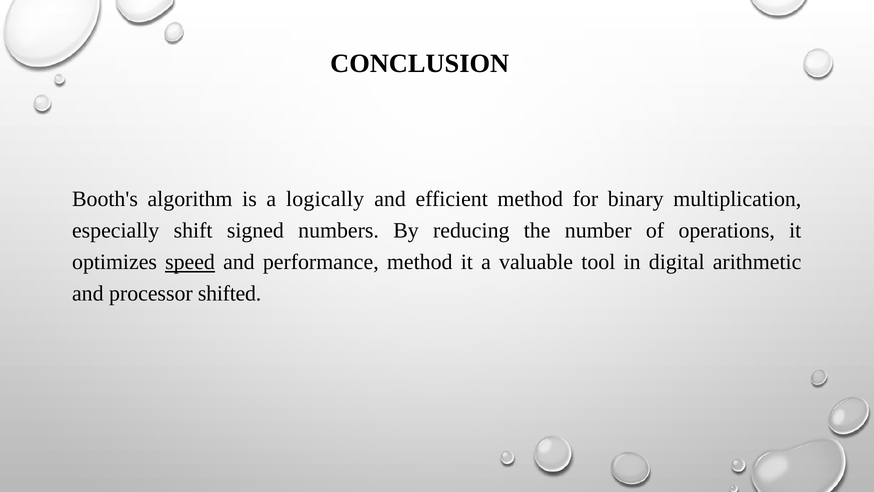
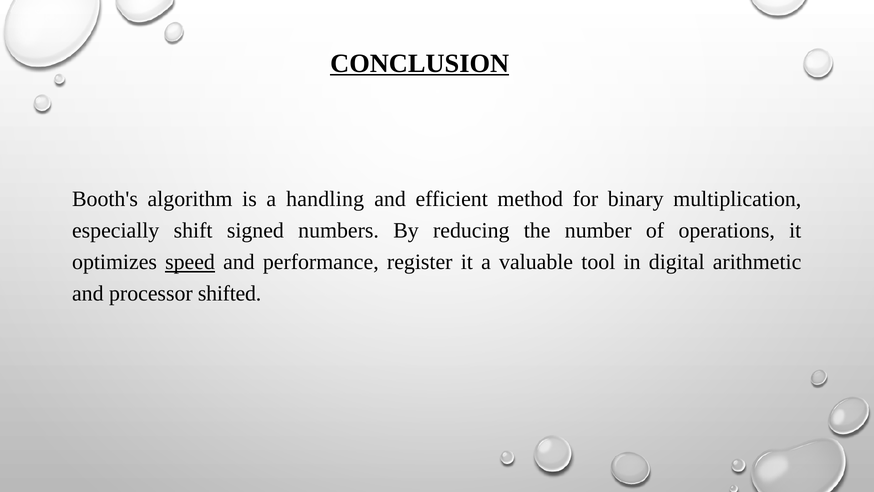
CONCLUSION underline: none -> present
logically: logically -> handling
performance method: method -> register
